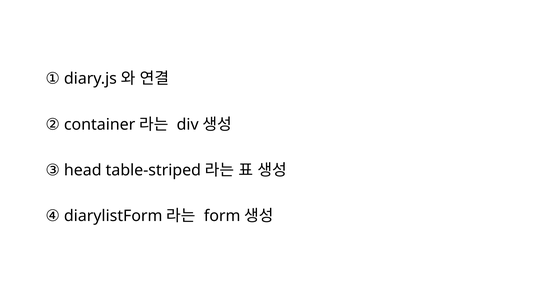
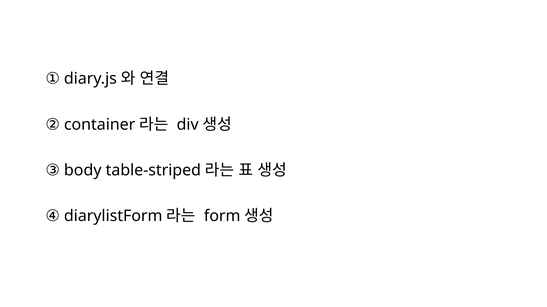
head: head -> body
